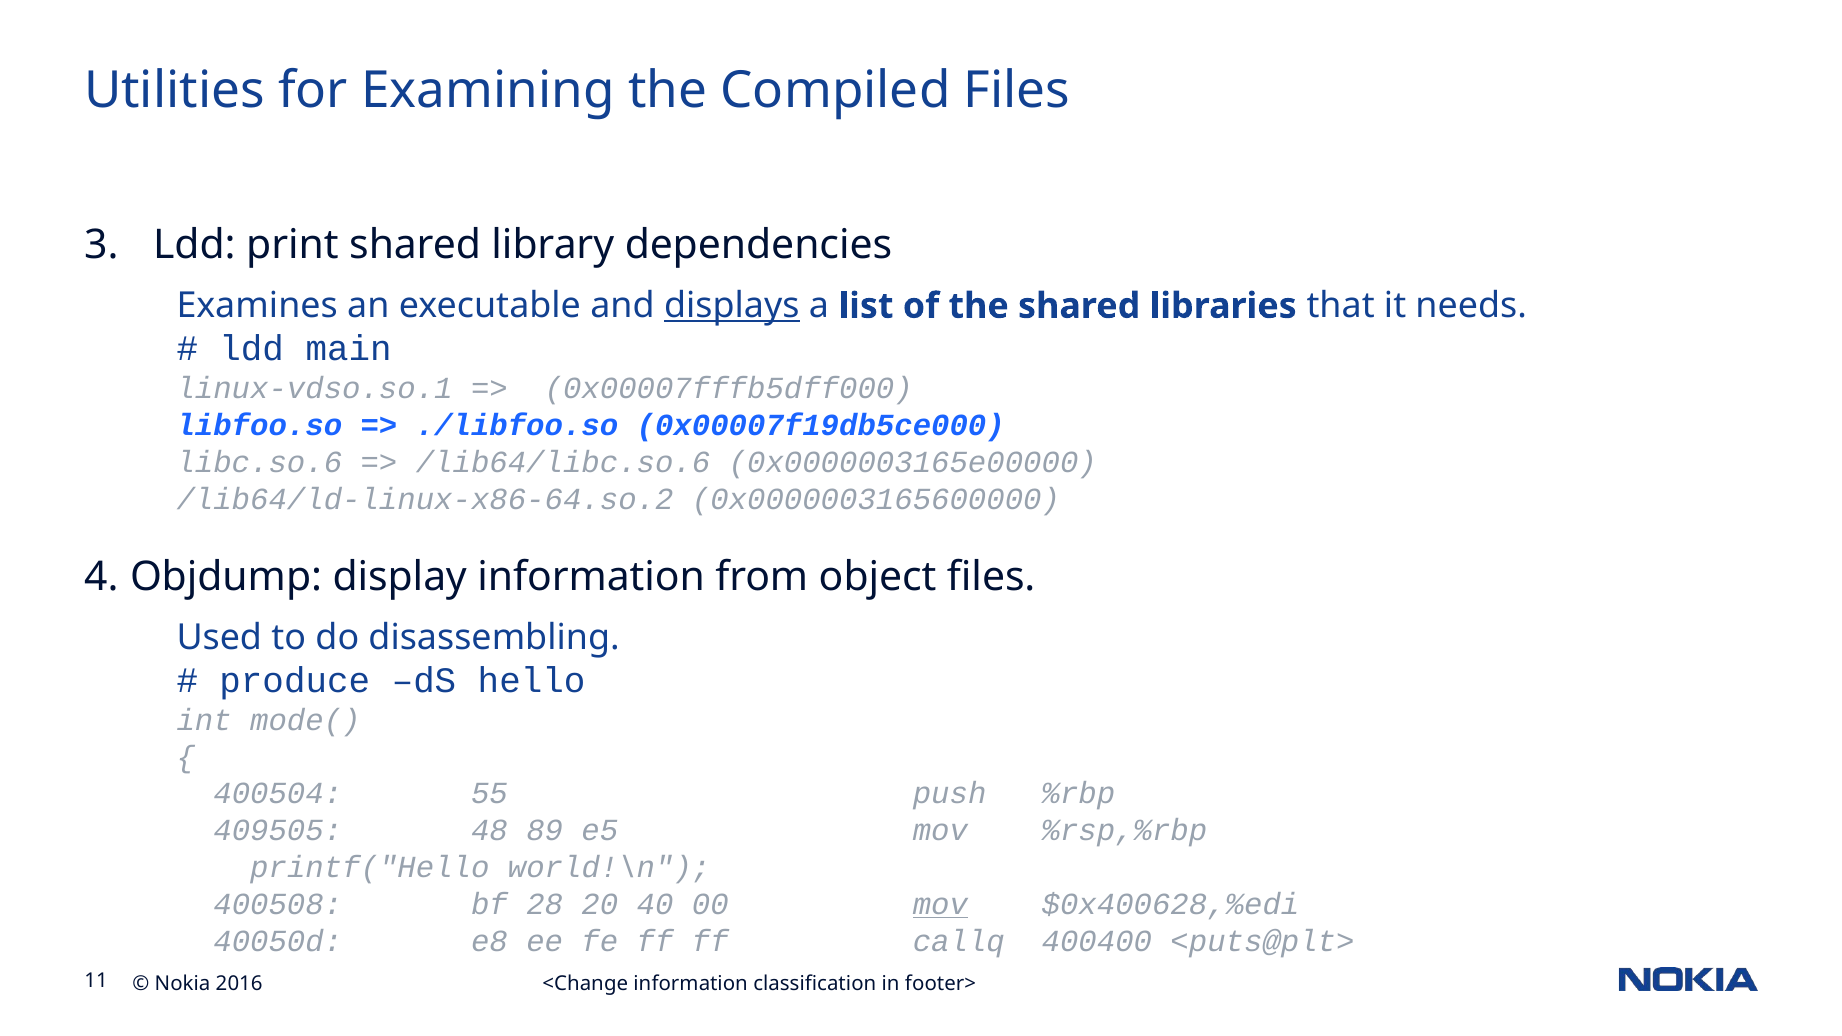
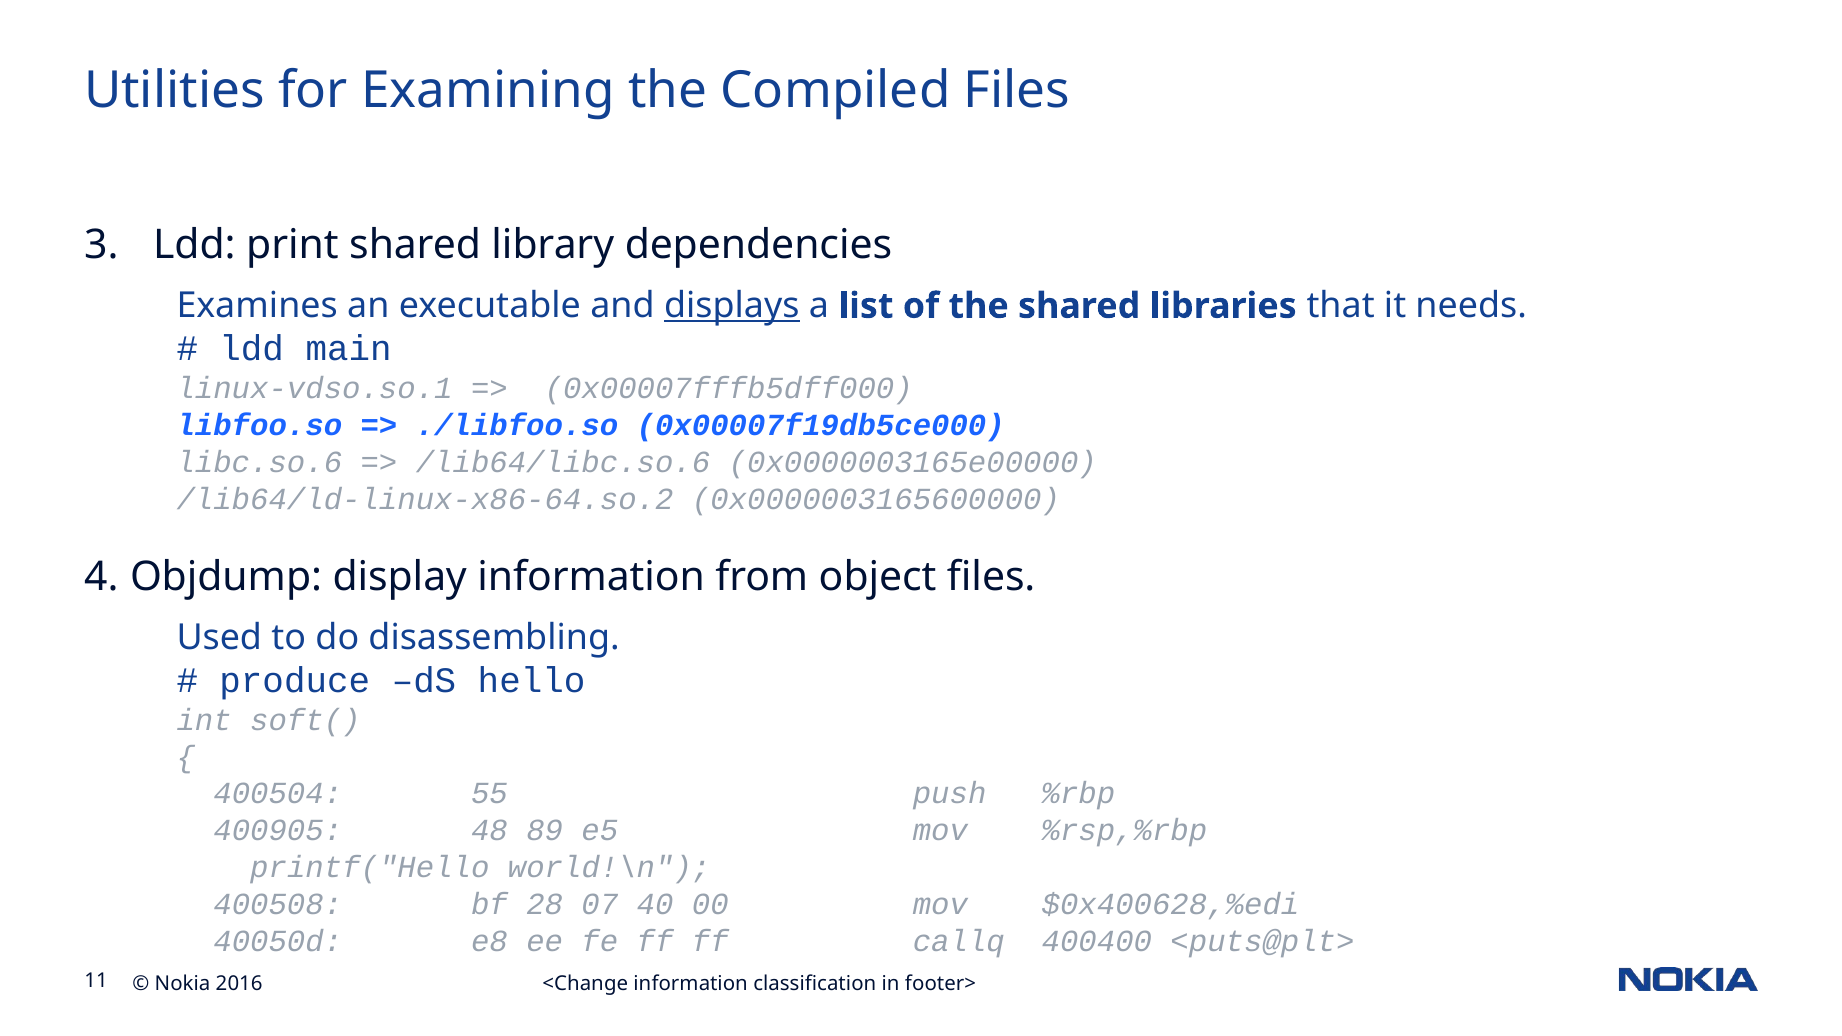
mode(: mode( -> soft(
409505: 409505 -> 400905
20: 20 -> 07
mov at (940, 904) underline: present -> none
